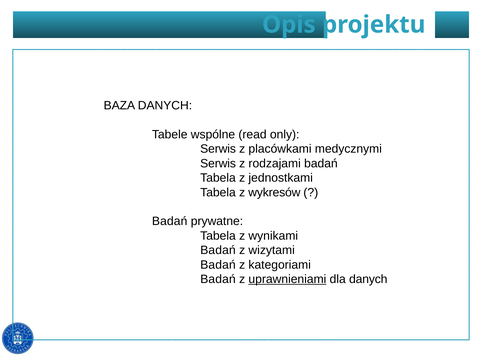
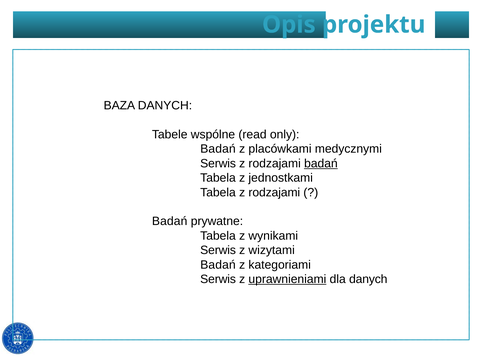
Serwis at (218, 149): Serwis -> Badań
badań at (321, 164) underline: none -> present
Tabela z wykresów: wykresów -> rodzajami
Badań at (218, 250): Badań -> Serwis
Badań at (218, 279): Badań -> Serwis
